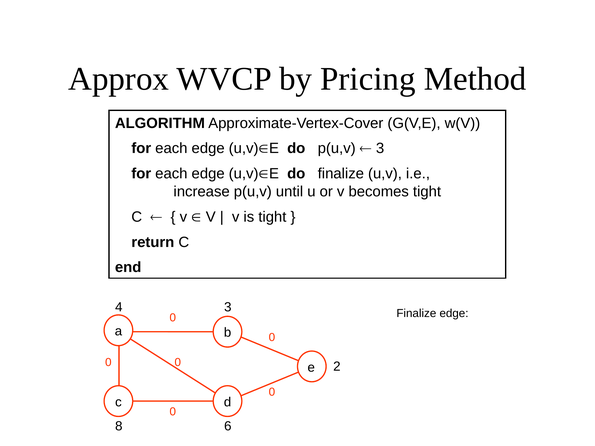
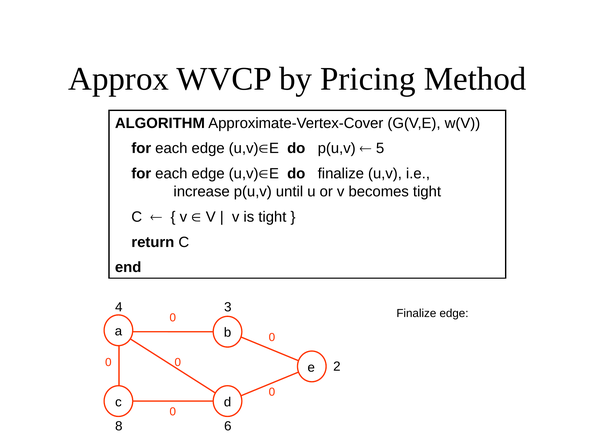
3 at (380, 149): 3 -> 5
